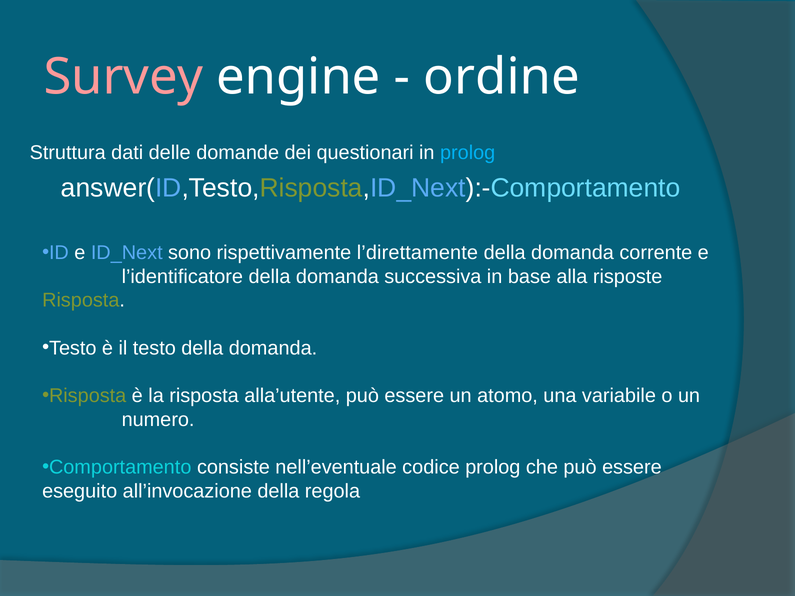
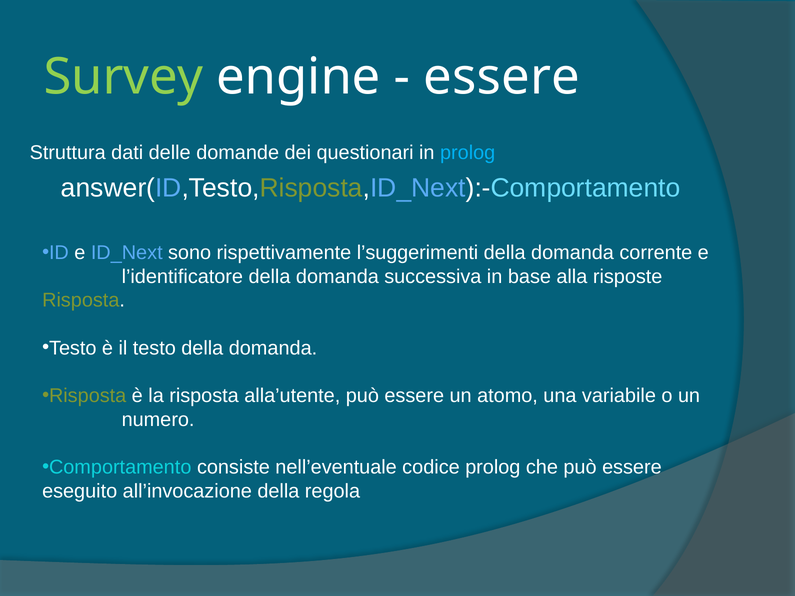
Survey colour: pink -> light green
ordine at (502, 77): ordine -> essere
l’direttamente: l’direttamente -> l’suggerimenti
